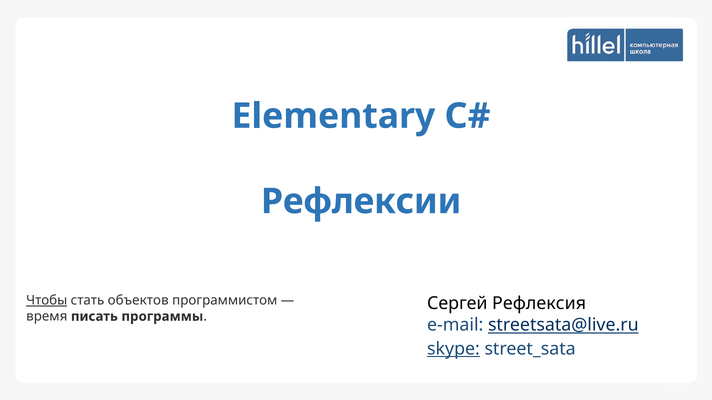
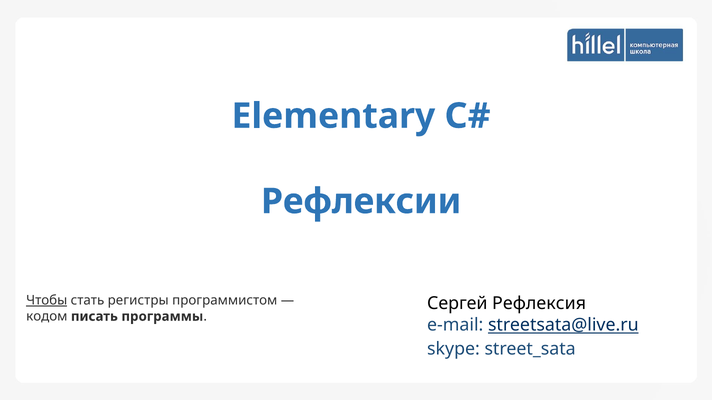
объектов: объектов -> регистры
время: время -> кодом
skype underline: present -> none
